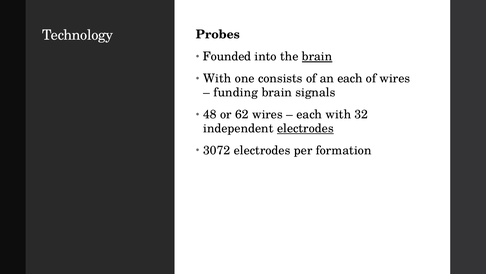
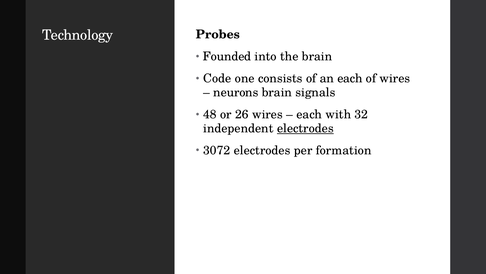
brain at (317, 56) underline: present -> none
With at (217, 78): With -> Code
funding: funding -> neurons
62: 62 -> 26
